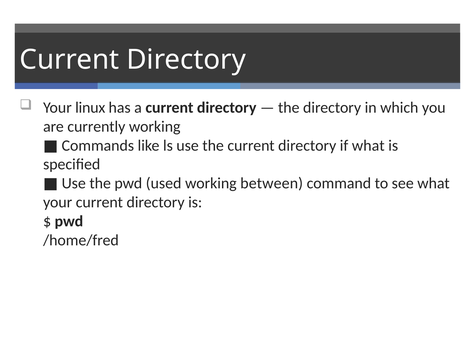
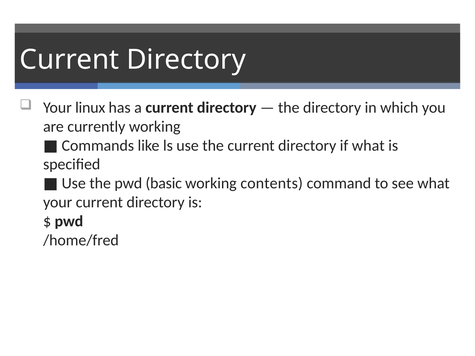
used: used -> basic
between: between -> contents
